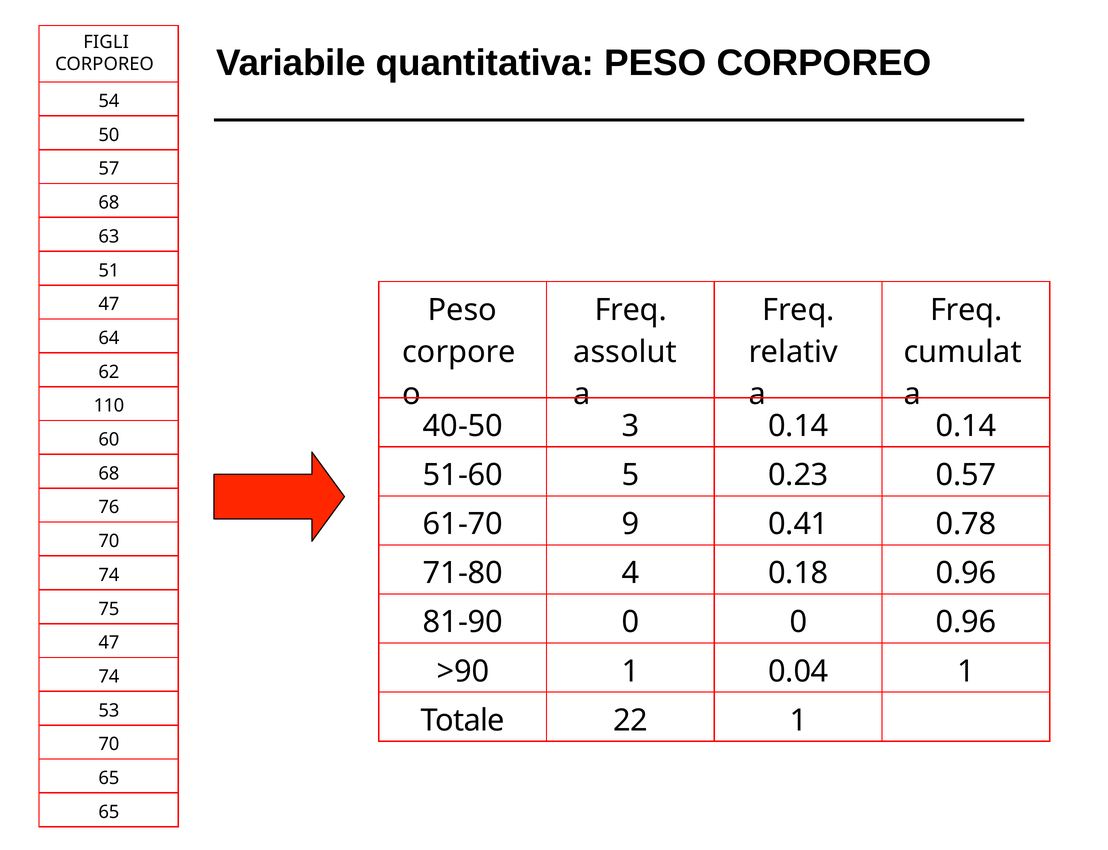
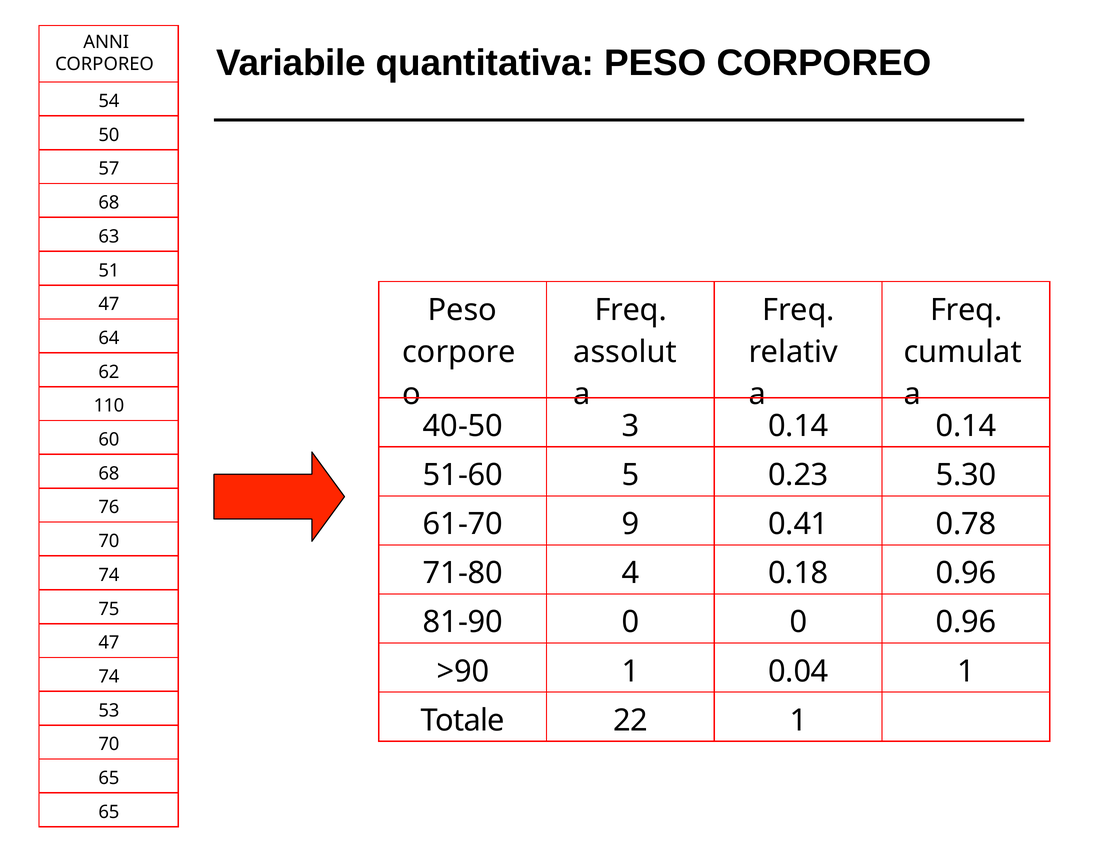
FIGLI: FIGLI -> ANNI
0.57: 0.57 -> 5.30
